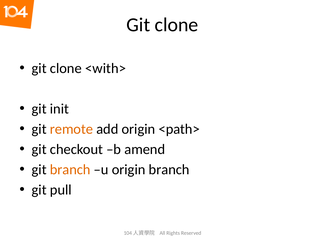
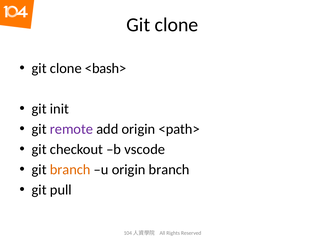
<with>: <with> -> <bash>
remote colour: orange -> purple
amend: amend -> vscode
